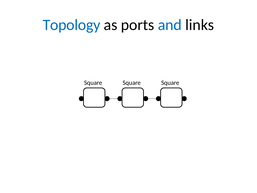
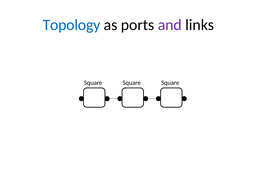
and colour: blue -> purple
